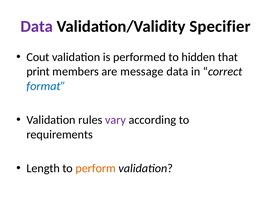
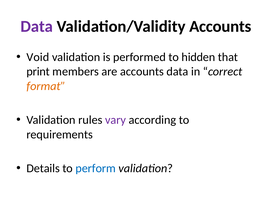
Validation/Validity Specifier: Specifier -> Accounts
Cout: Cout -> Void
are message: message -> accounts
format colour: blue -> orange
Length: Length -> Details
perform colour: orange -> blue
